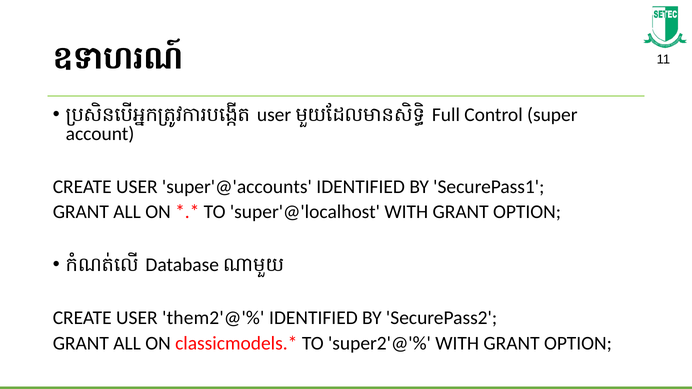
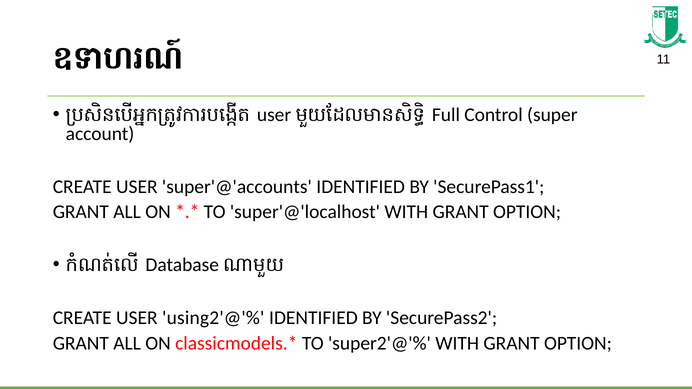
them2'@'%: them2'@'% -> using2'@'%
